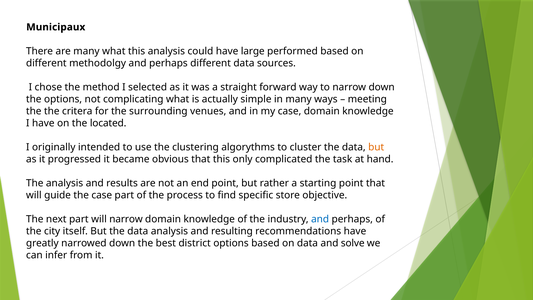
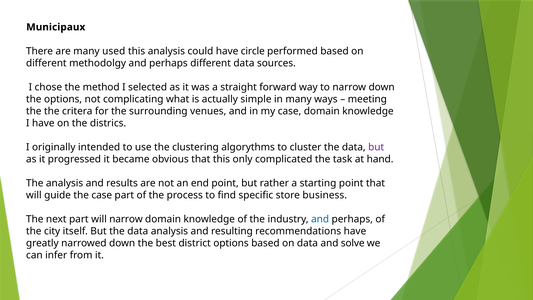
many what: what -> used
large: large -> circle
located: located -> districs
but at (376, 147) colour: orange -> purple
objective: objective -> business
